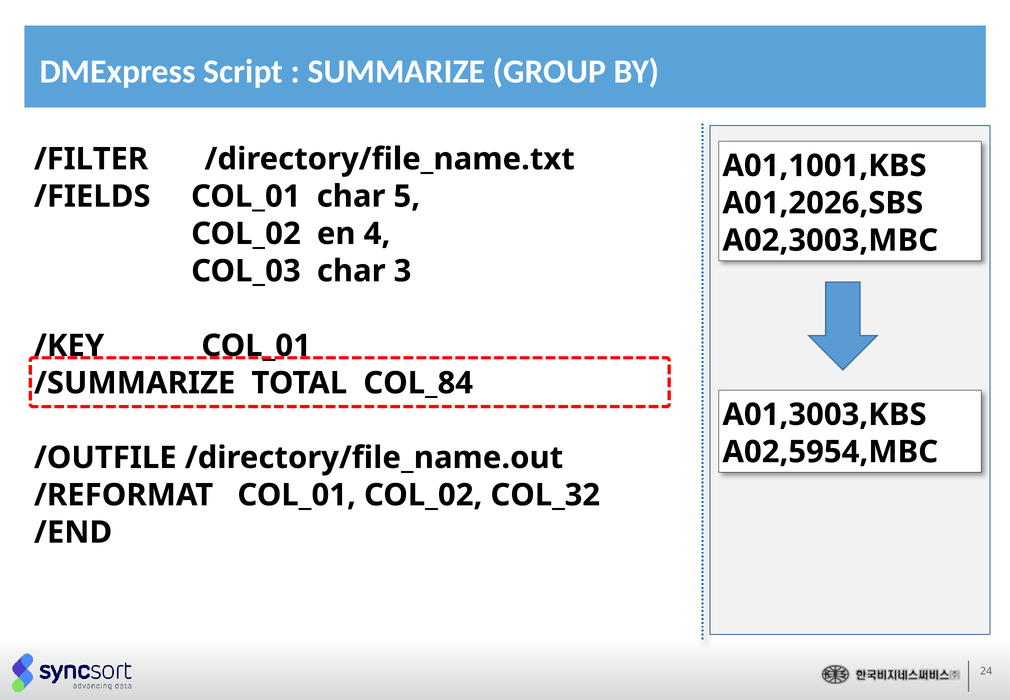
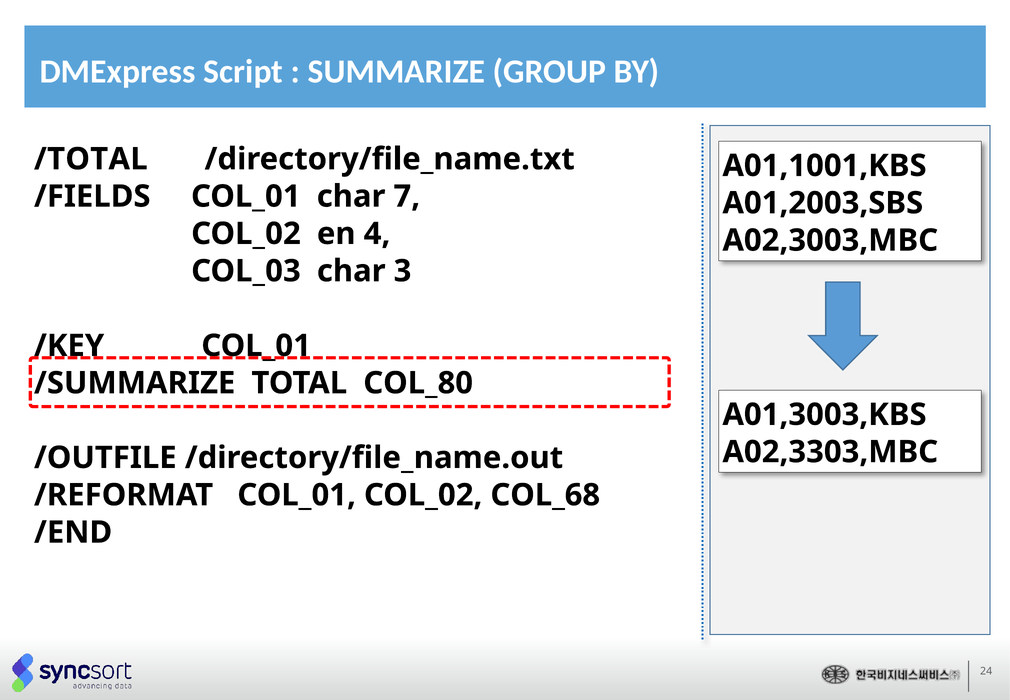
/FILTER at (91, 159): /FILTER -> /TOTAL
5: 5 -> 7
A01,2026,SBS: A01,2026,SBS -> A01,2003,SBS
COL_84: COL_84 -> COL_80
A02,5954,MBC: A02,5954,MBC -> A02,3303,MBC
COL_32: COL_32 -> COL_68
